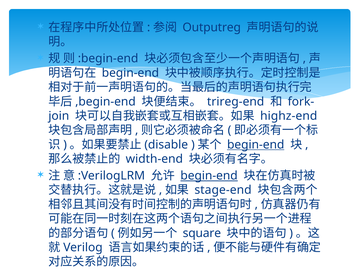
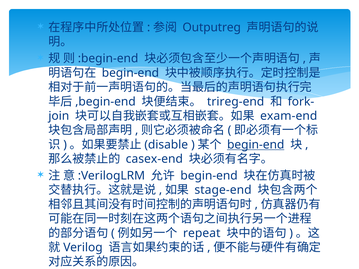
highz-end: highz-end -> exam-end
width-end: width-end -> casex-end
begin-end at (209, 176) underline: present -> none
square: square -> repeat
